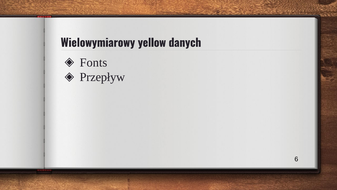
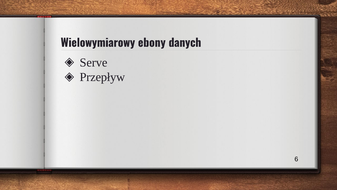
yellow: yellow -> ebony
Fonts: Fonts -> Serve
